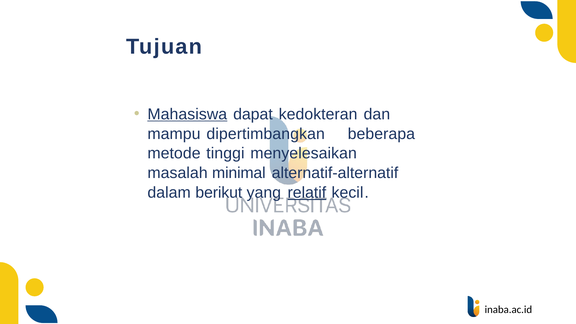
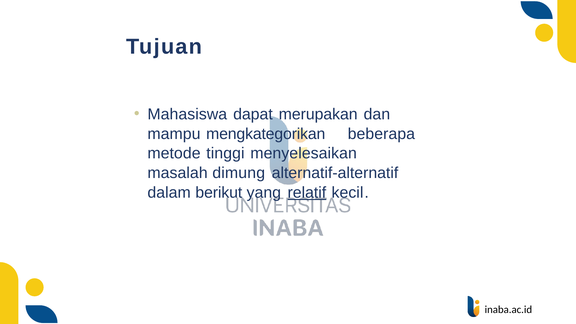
Mahasiswa underline: present -> none
kedokteran: kedokteran -> merupakan
dipertimbangkan: dipertimbangkan -> mengkategorikan
minimal: minimal -> dimung
